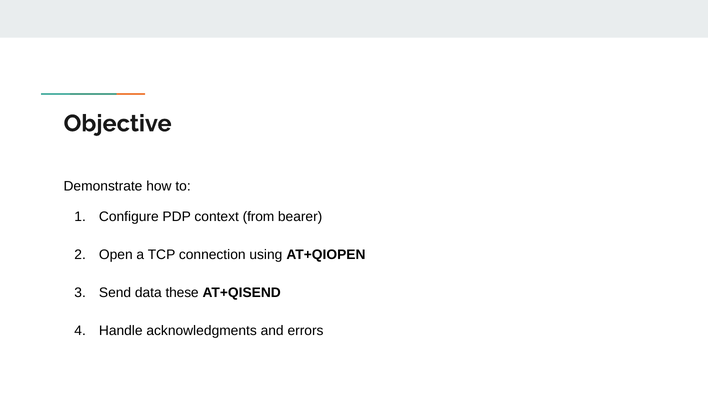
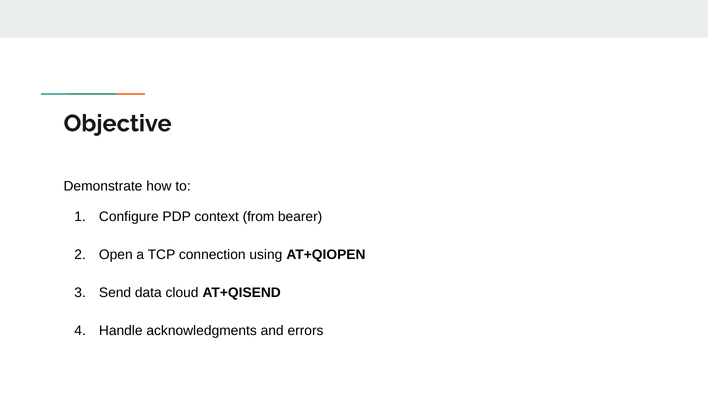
these: these -> cloud
